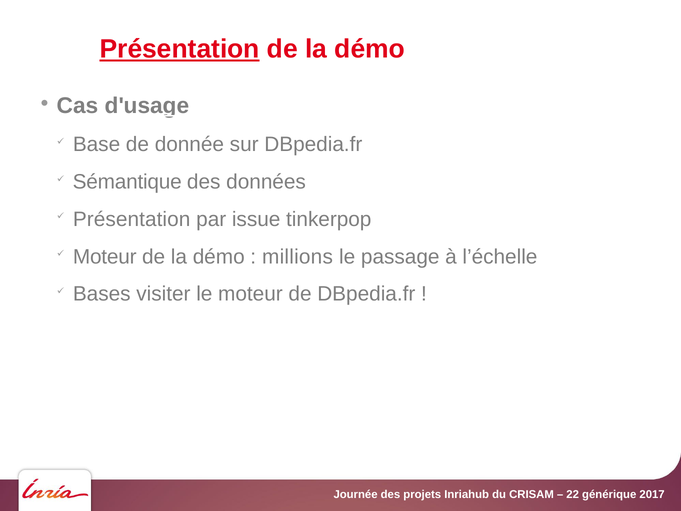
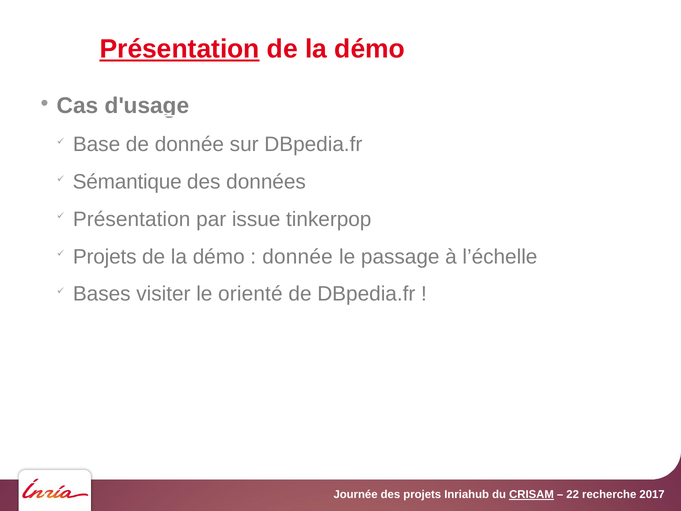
Moteur at (105, 257): Moteur -> Projets
millions at (298, 257): millions -> donnée
le moteur: moteur -> orienté
CRISAM underline: none -> present
générique: générique -> recherche
